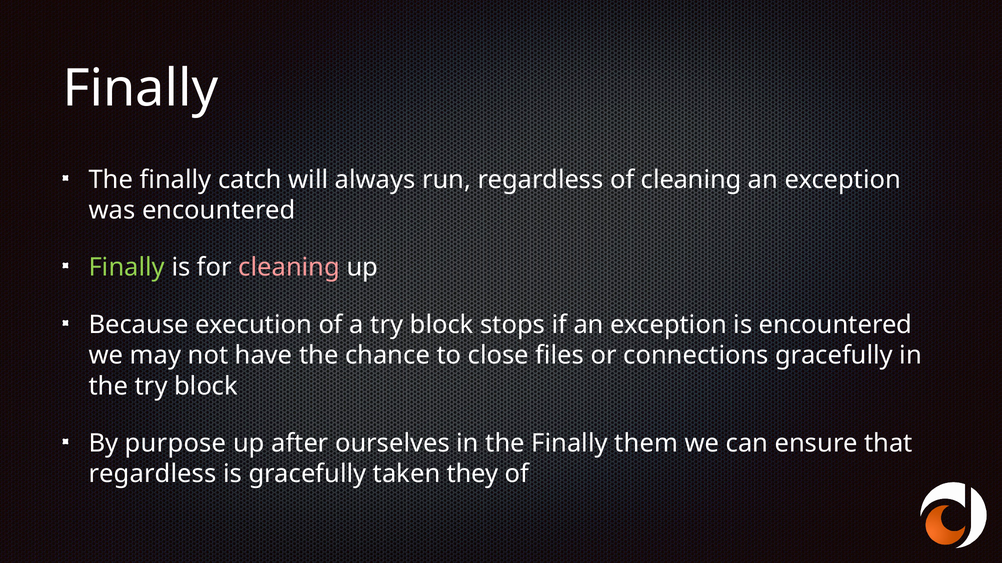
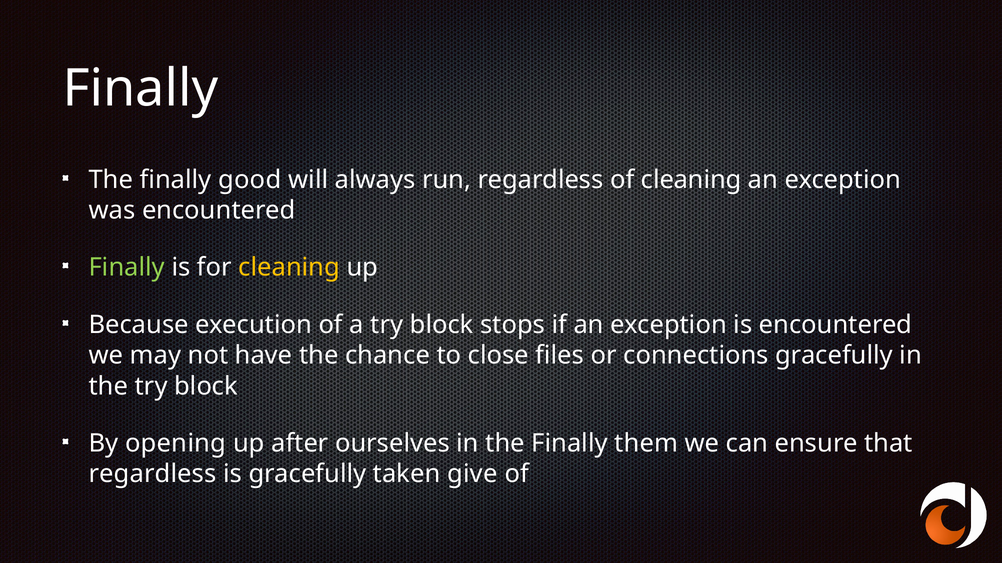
catch: catch -> good
cleaning at (289, 268) colour: pink -> yellow
purpose: purpose -> opening
they: they -> give
